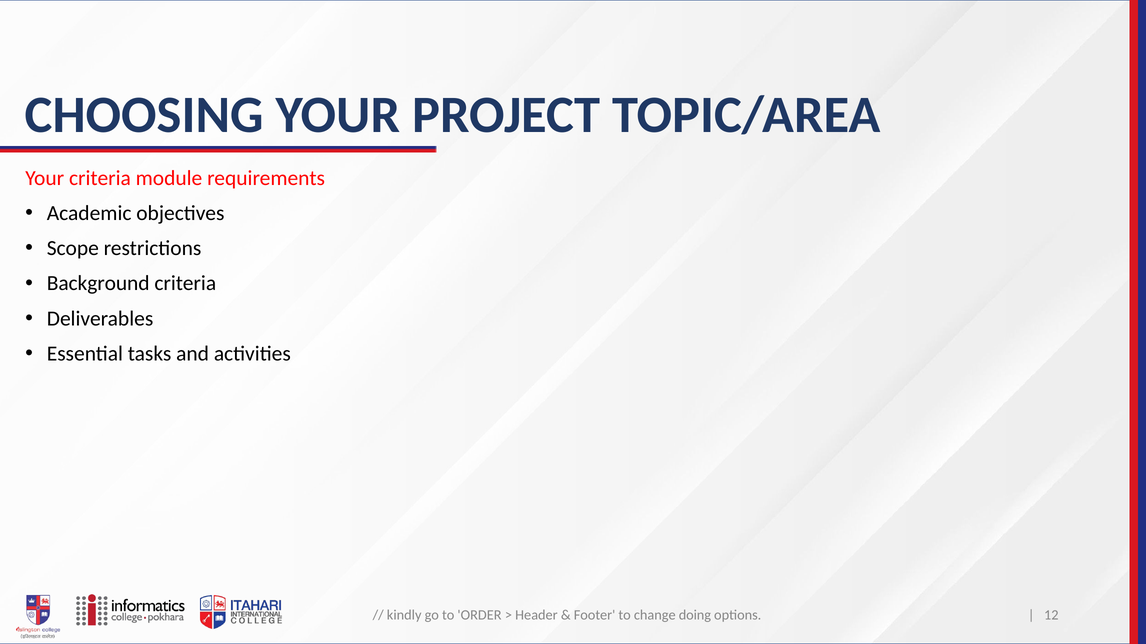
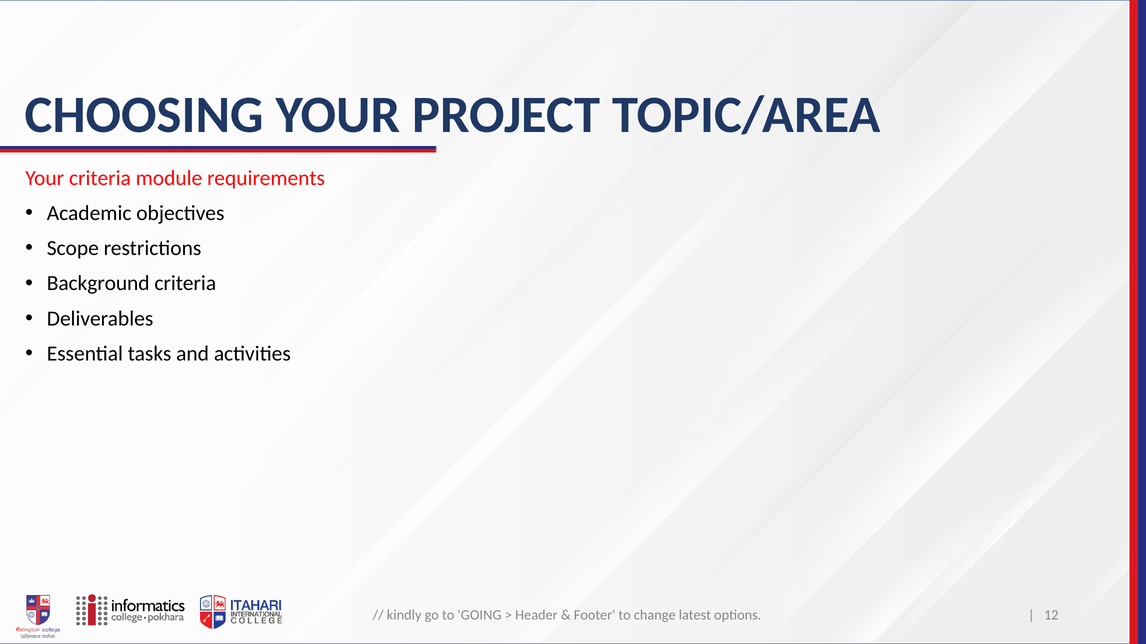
ORDER: ORDER -> GOING
doing: doing -> latest
